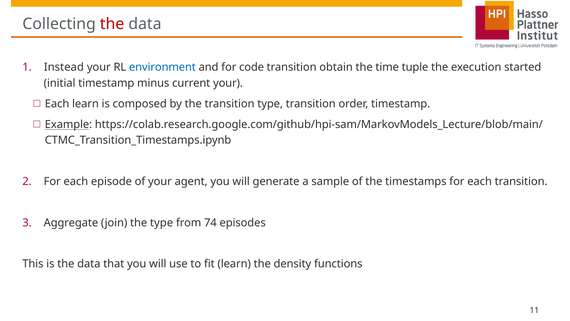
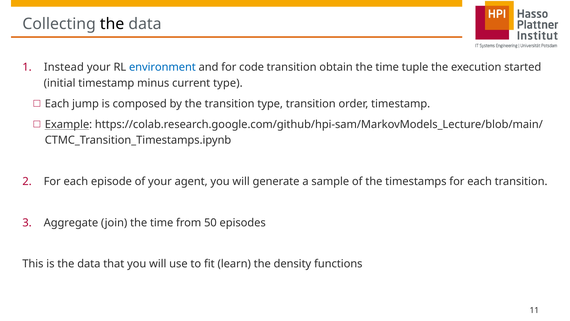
the at (112, 24) colour: red -> black
current your: your -> type
Each learn: learn -> jump
join the type: type -> time
74: 74 -> 50
